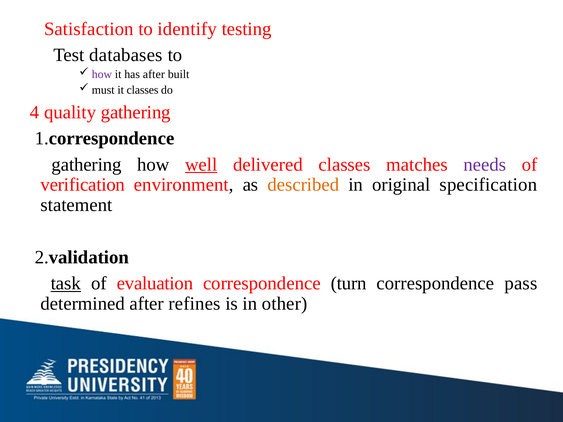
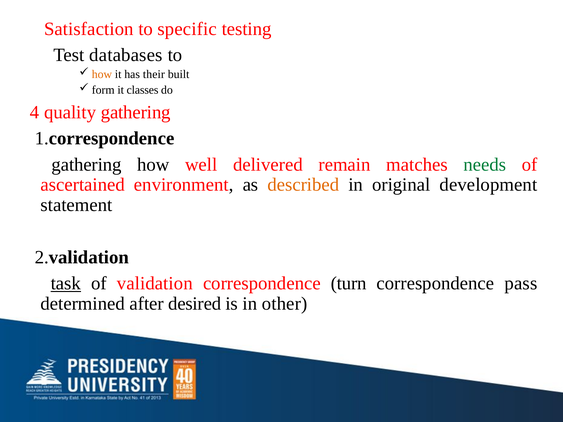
identify: identify -> specific
how at (102, 74) colour: purple -> orange
has after: after -> their
must: must -> form
well underline: present -> none
delivered classes: classes -> remain
needs colour: purple -> green
verification: verification -> ascertained
specification: specification -> development
evaluation: evaluation -> validation
refines: refines -> desired
